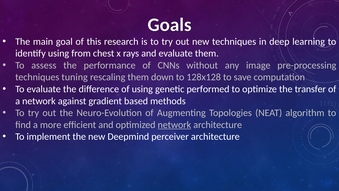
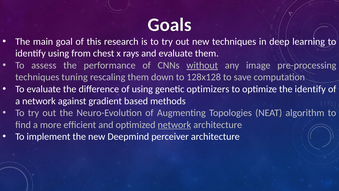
without underline: none -> present
performed: performed -> optimizers
the transfer: transfer -> identify
